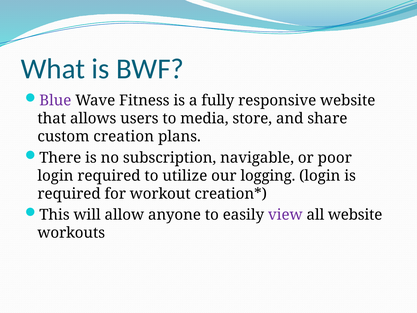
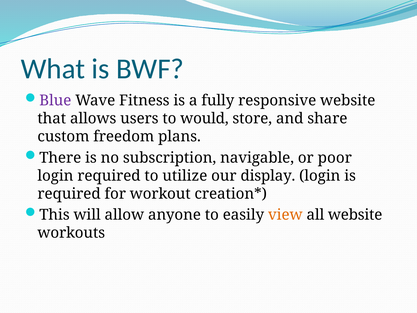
media: media -> would
creation: creation -> freedom
logging: logging -> display
view colour: purple -> orange
